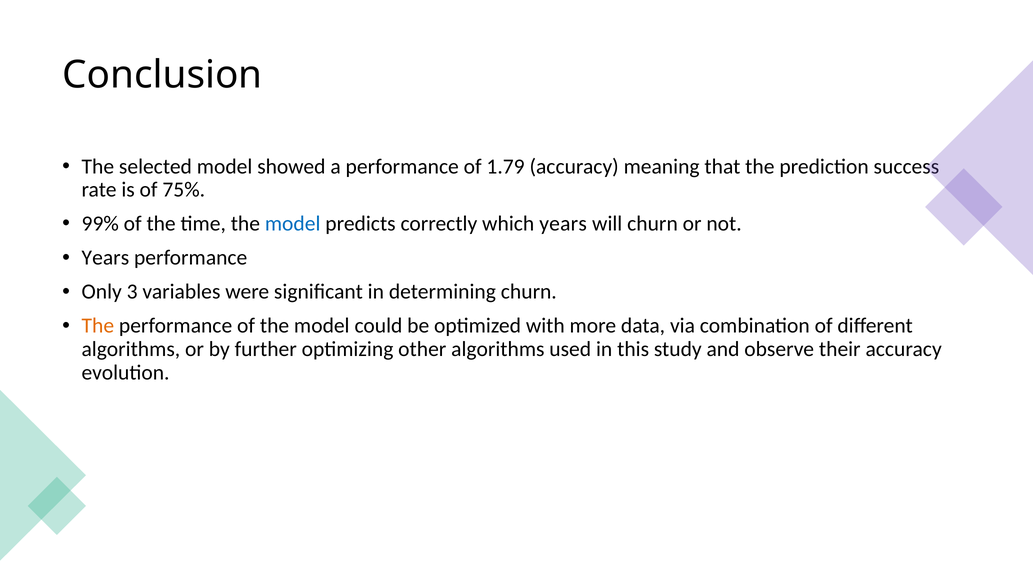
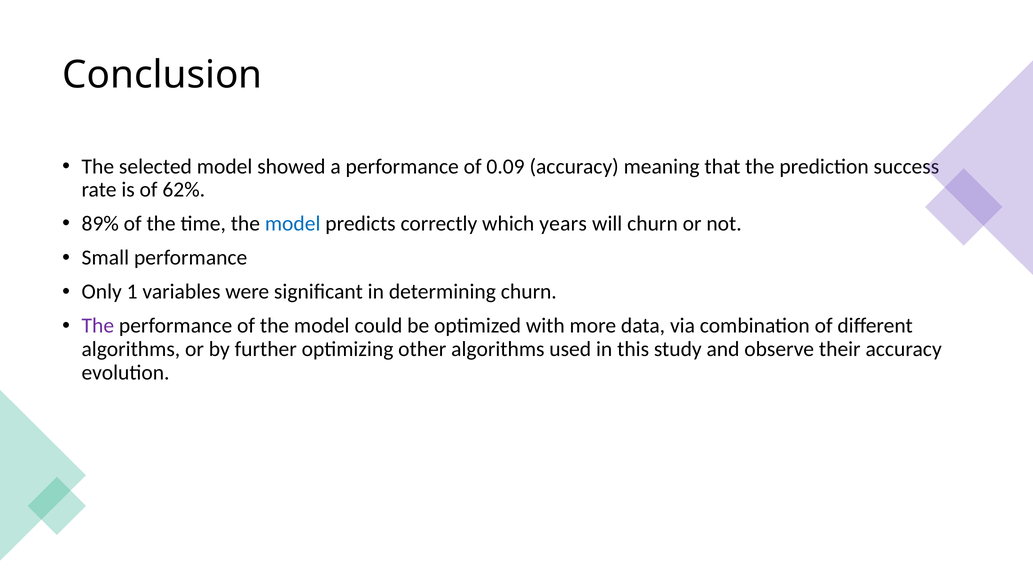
1.79: 1.79 -> 0.09
75%: 75% -> 62%
99%: 99% -> 89%
Years at (105, 258): Years -> Small
3: 3 -> 1
The at (98, 326) colour: orange -> purple
